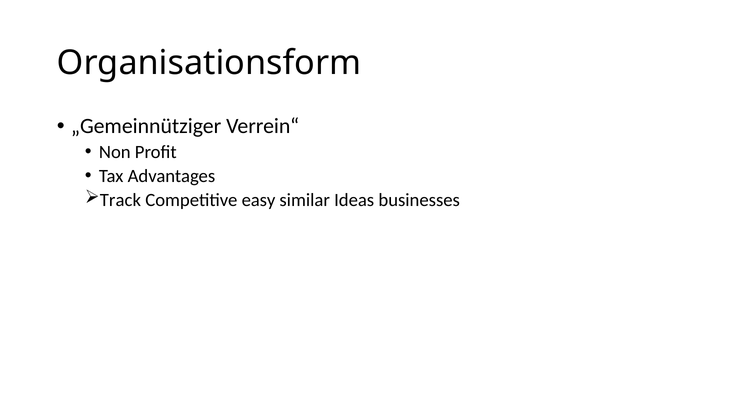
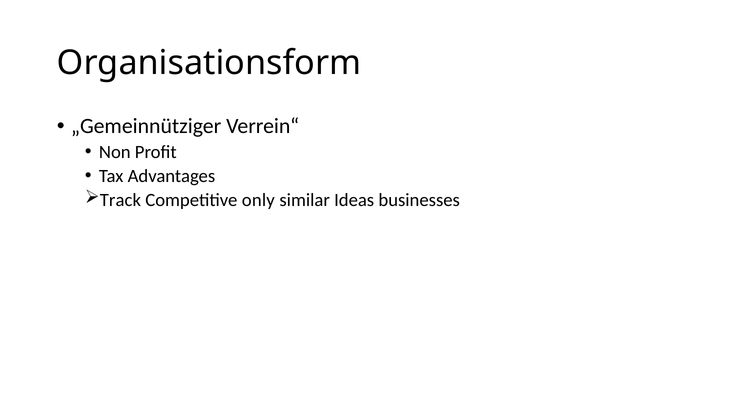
easy: easy -> only
